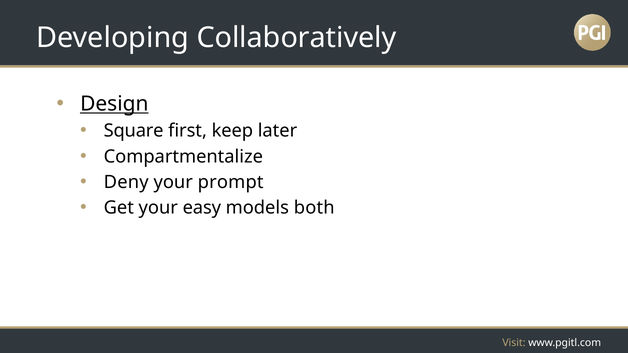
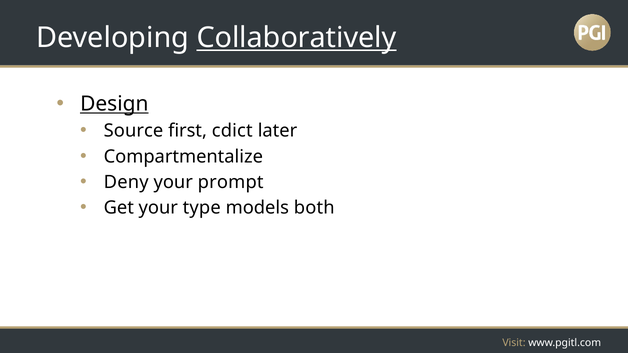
Collaboratively underline: none -> present
Square: Square -> Source
keep: keep -> cdict
easy: easy -> type
